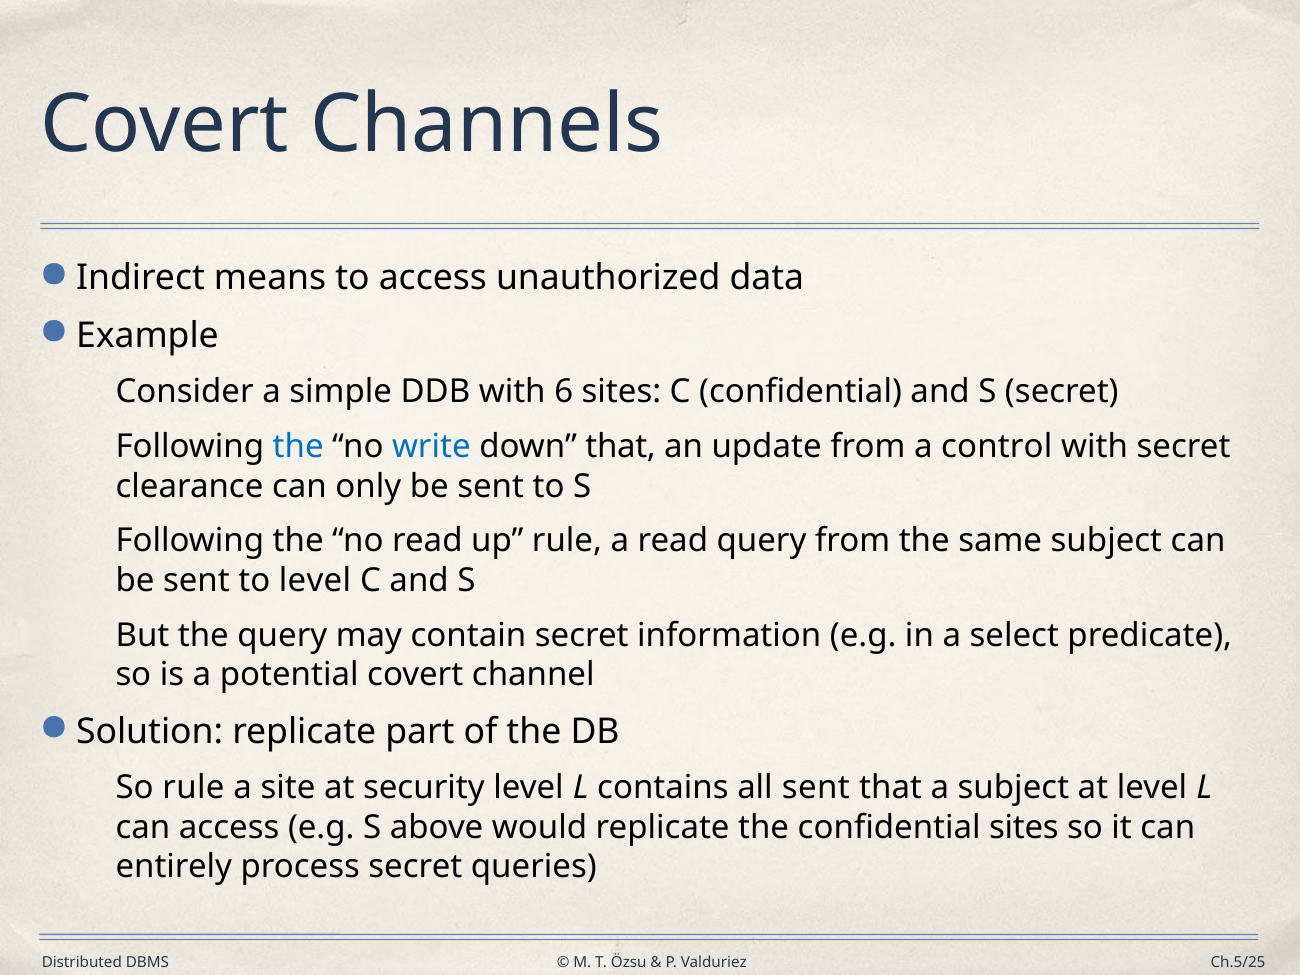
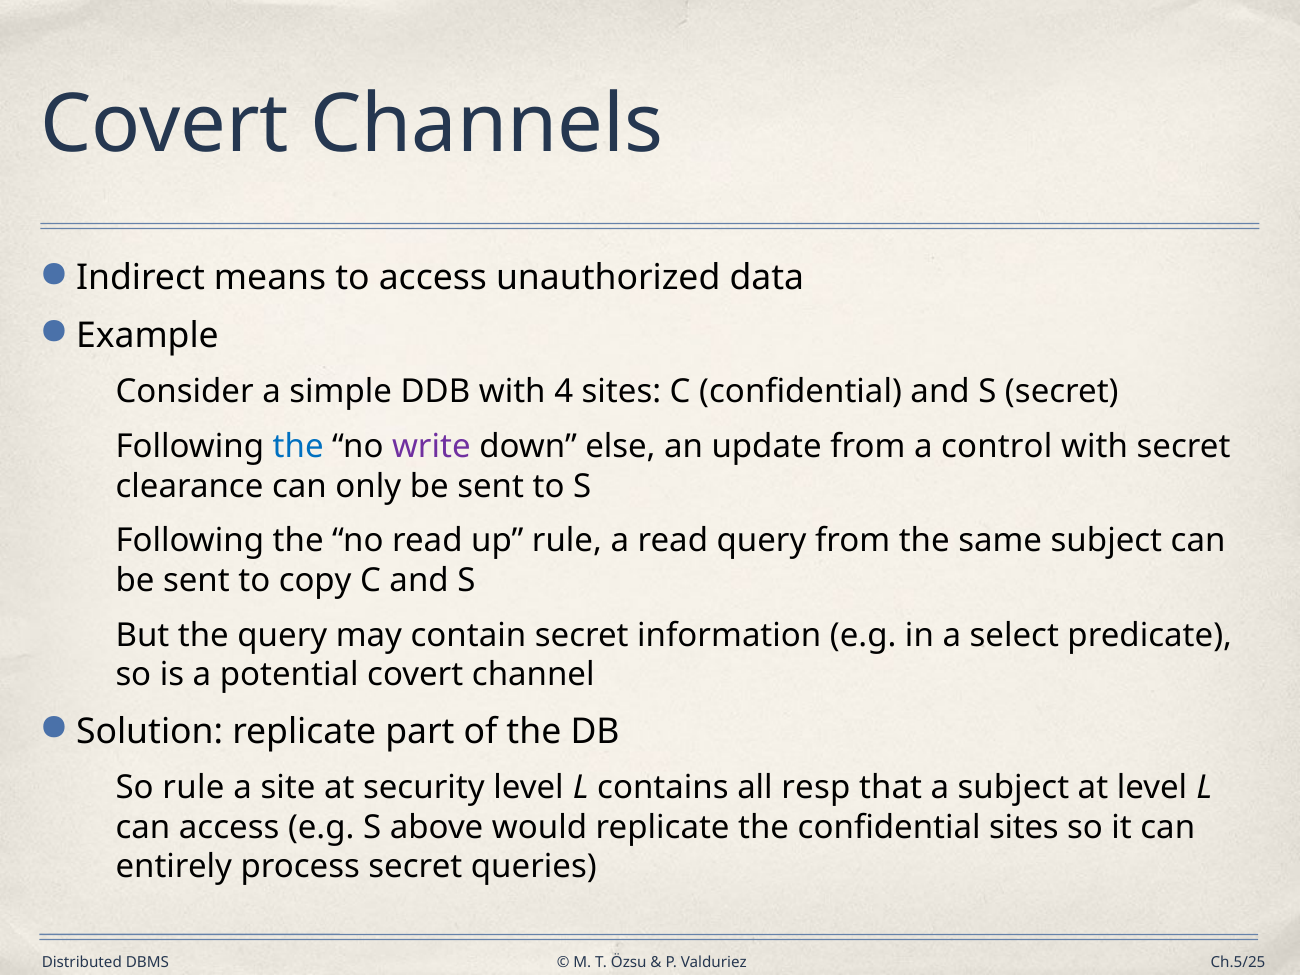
6: 6 -> 4
write colour: blue -> purple
down that: that -> else
to level: level -> copy
all sent: sent -> resp
